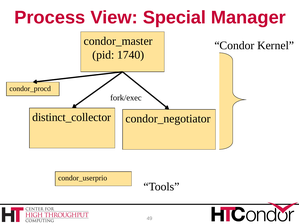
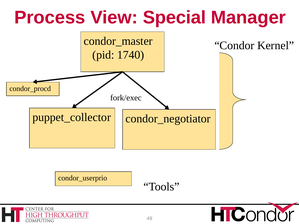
distinct_collector: distinct_collector -> puppet_collector
